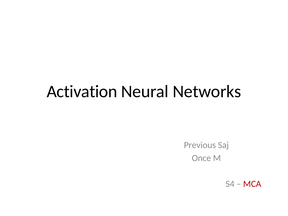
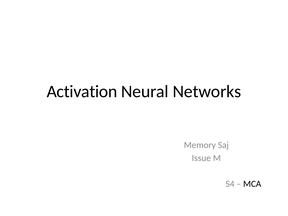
Previous: Previous -> Memory
Once: Once -> Issue
MCA colour: red -> black
